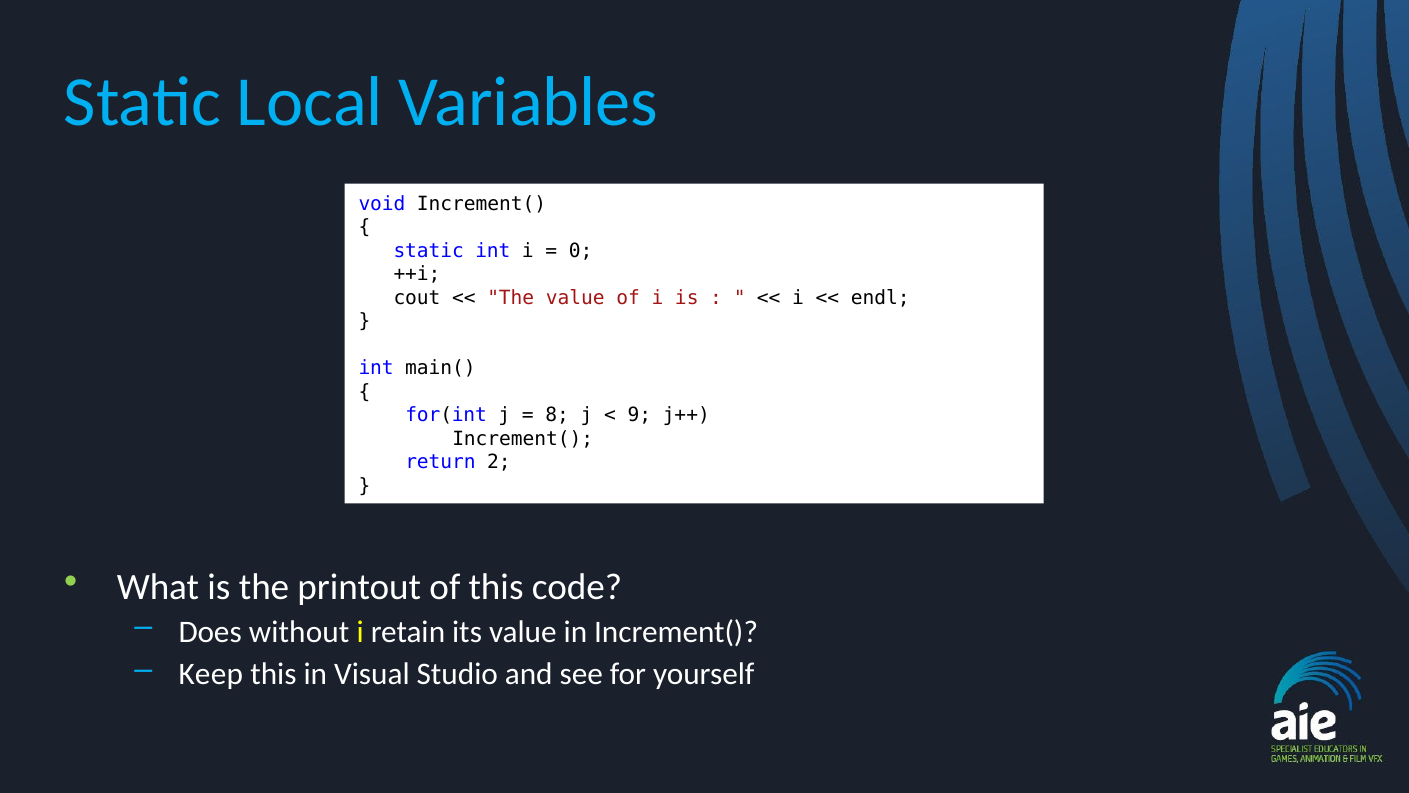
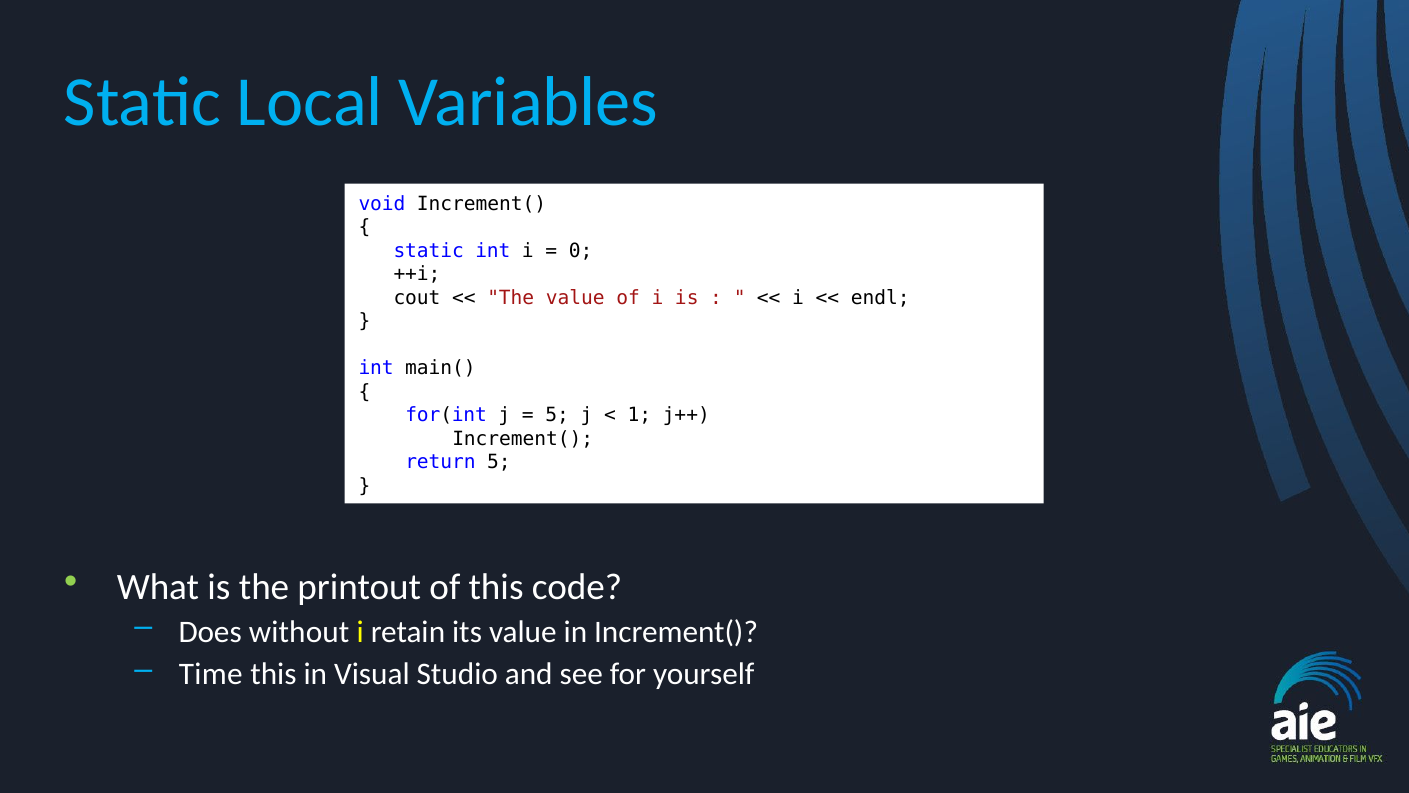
8 at (557, 415): 8 -> 5
9: 9 -> 1
return 2: 2 -> 5
Keep: Keep -> Time
